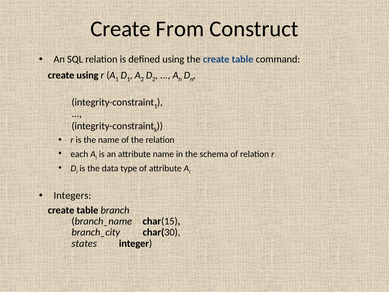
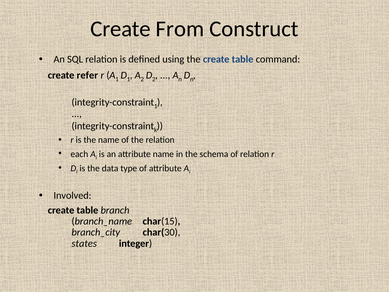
create using: using -> refer
Integers: Integers -> Involved
